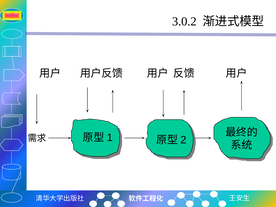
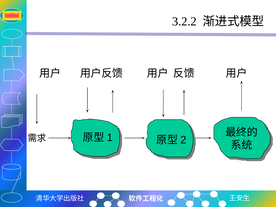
3.0.2: 3.0.2 -> 3.2.2
